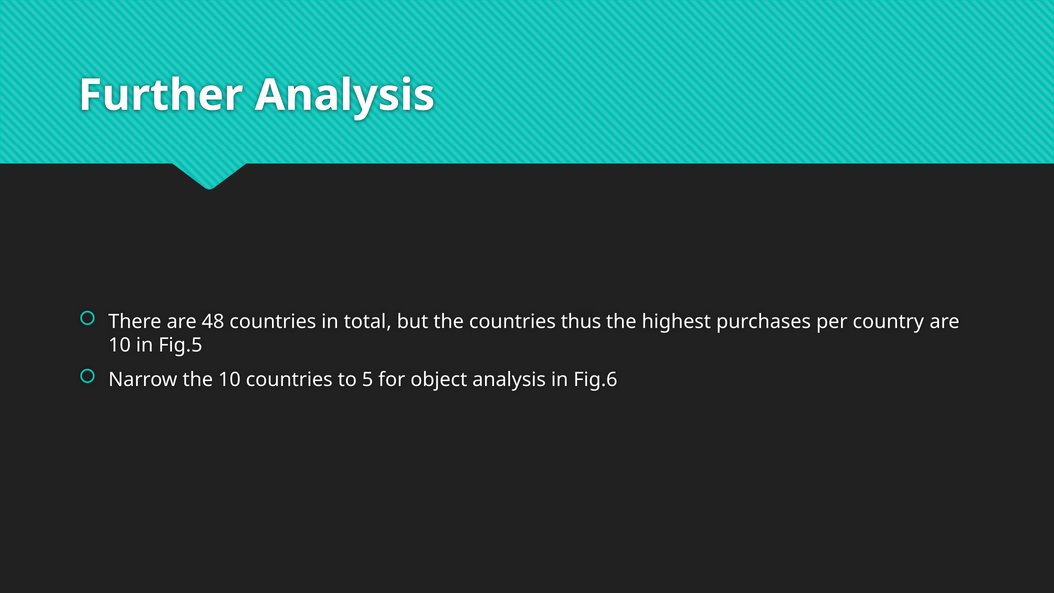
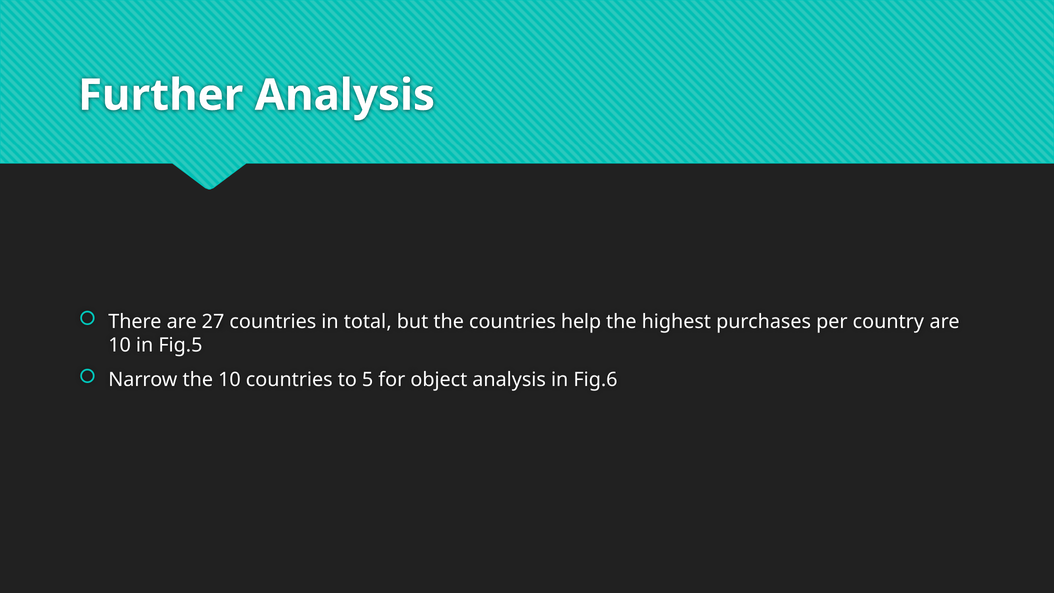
48: 48 -> 27
thus: thus -> help
